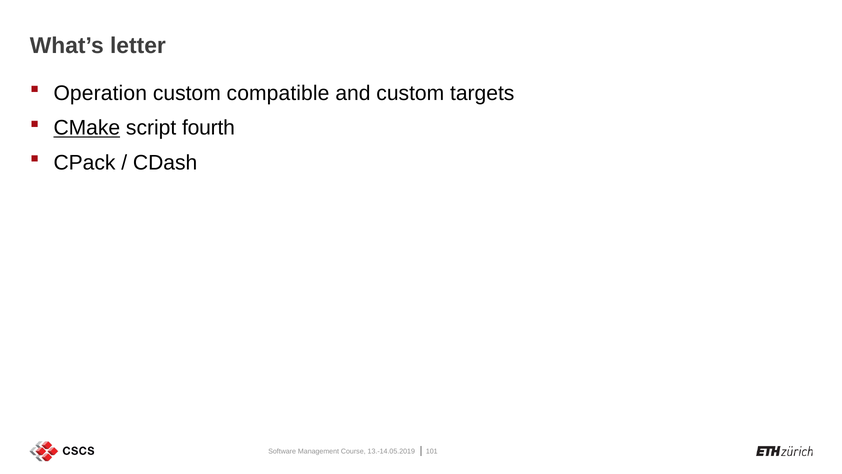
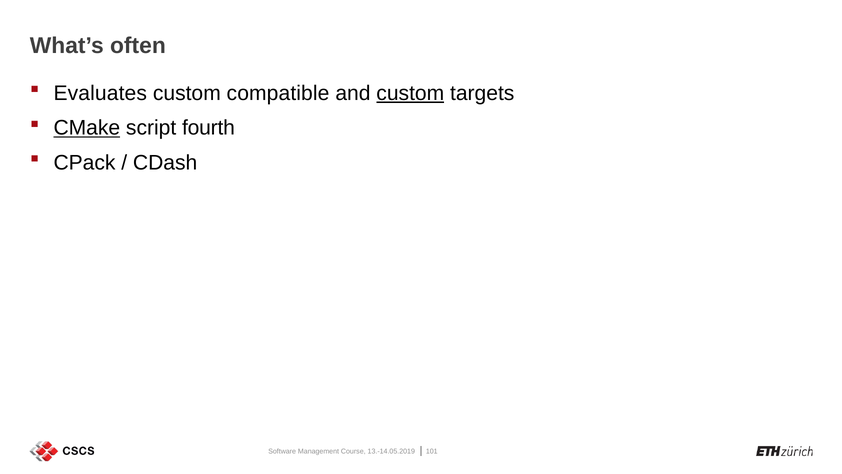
letter: letter -> often
Operation: Operation -> Evaluates
custom at (410, 93) underline: none -> present
